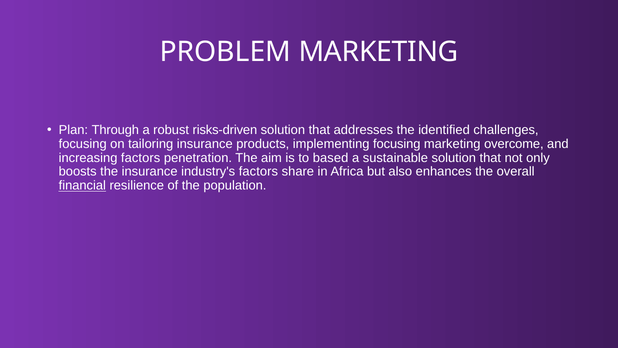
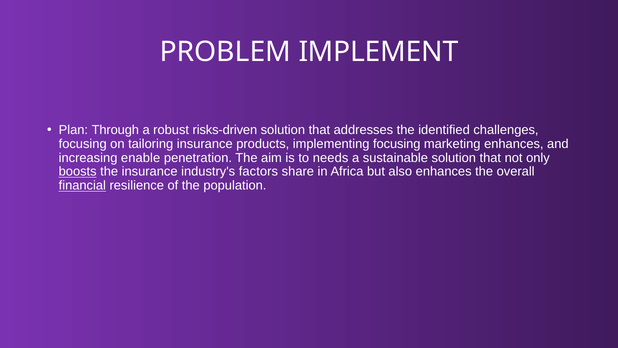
PROBLEM MARKETING: MARKETING -> IMPLEMENT
marketing overcome: overcome -> enhances
increasing factors: factors -> enable
based: based -> needs
boosts underline: none -> present
